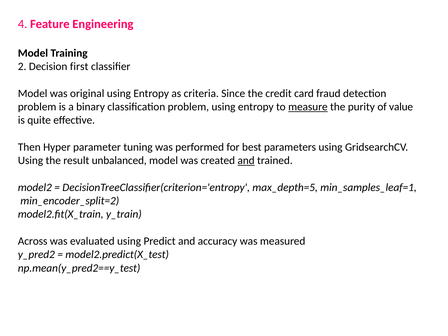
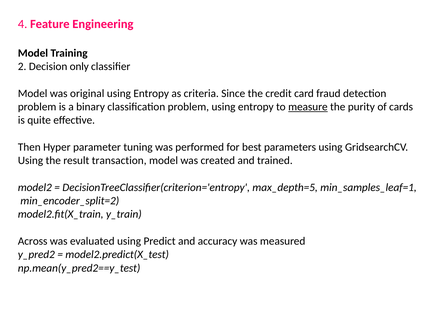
first: first -> only
value: value -> cards
unbalanced: unbalanced -> transaction
and at (246, 161) underline: present -> none
